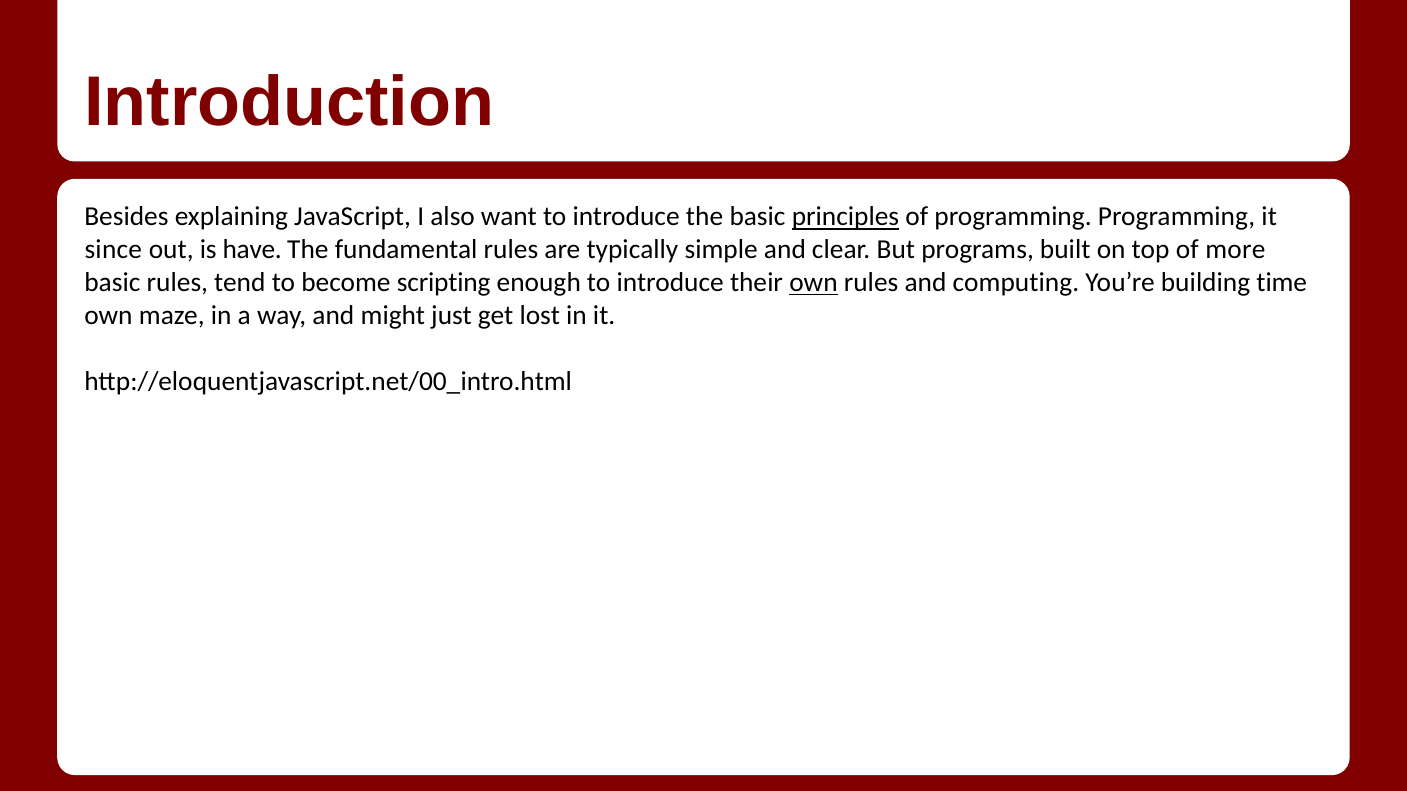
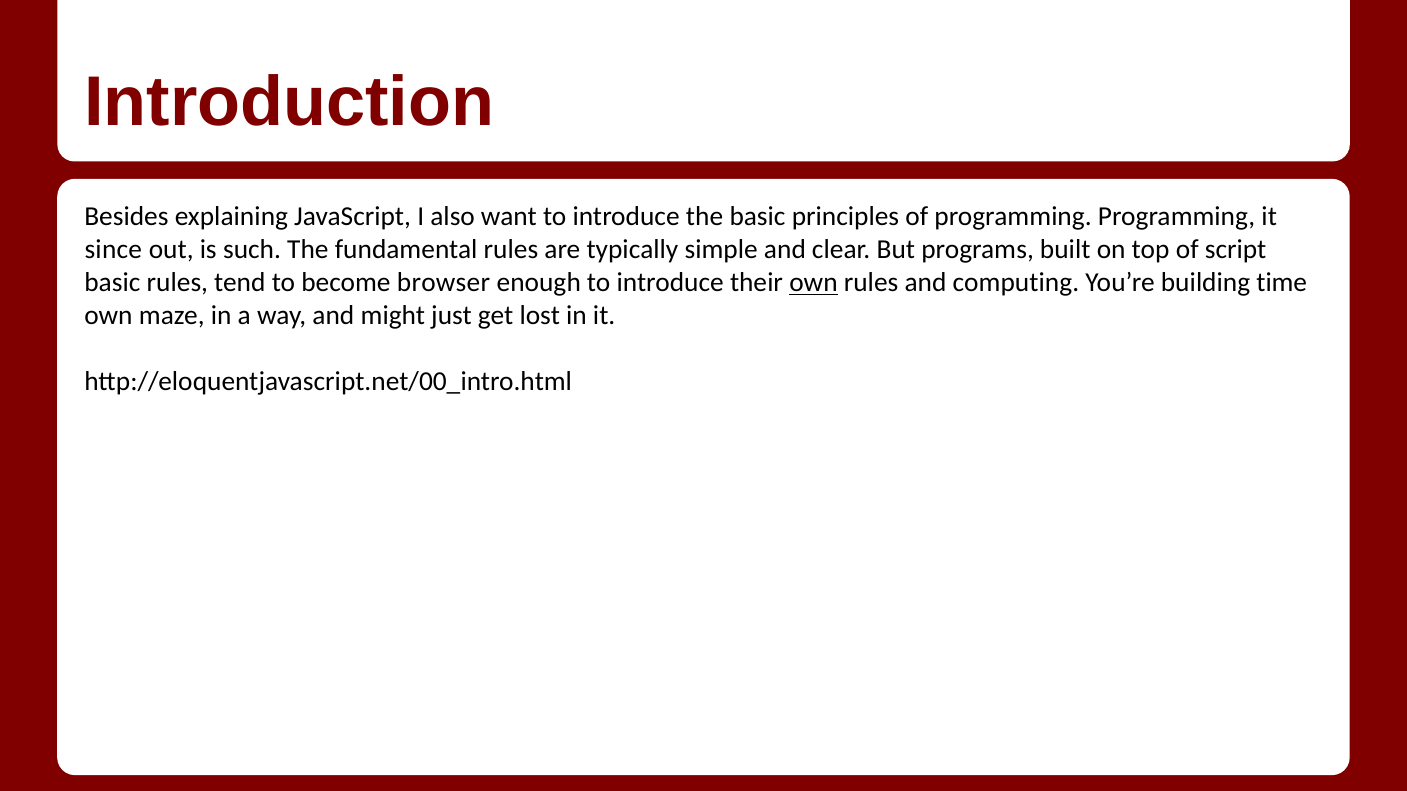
principles underline: present -> none
have: have -> such
more: more -> script
scripting: scripting -> browser
